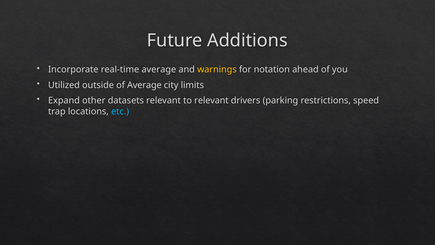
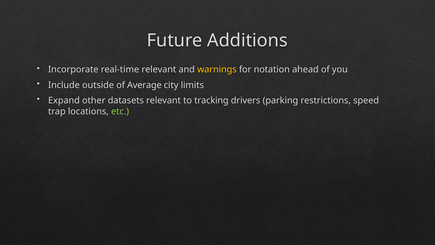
real-time average: average -> relevant
Utilized: Utilized -> Include
to relevant: relevant -> tracking
etc colour: light blue -> light green
